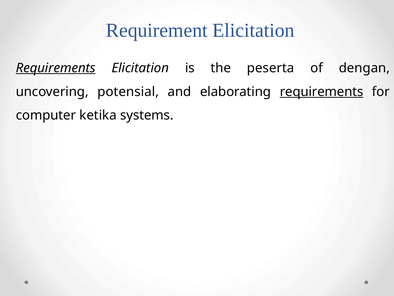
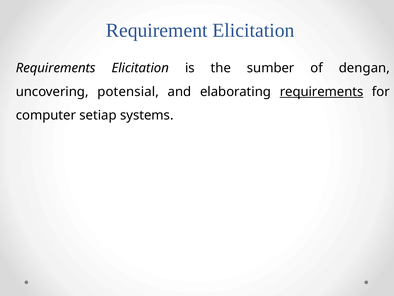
Requirements at (56, 68) underline: present -> none
peserta: peserta -> sumber
ketika: ketika -> setiap
